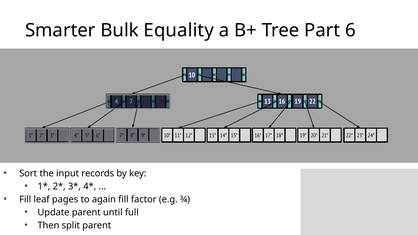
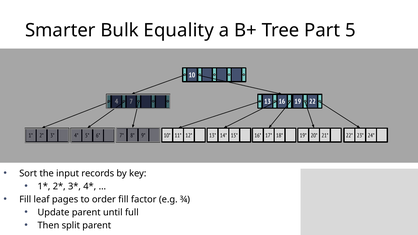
6: 6 -> 5
again: again -> order
